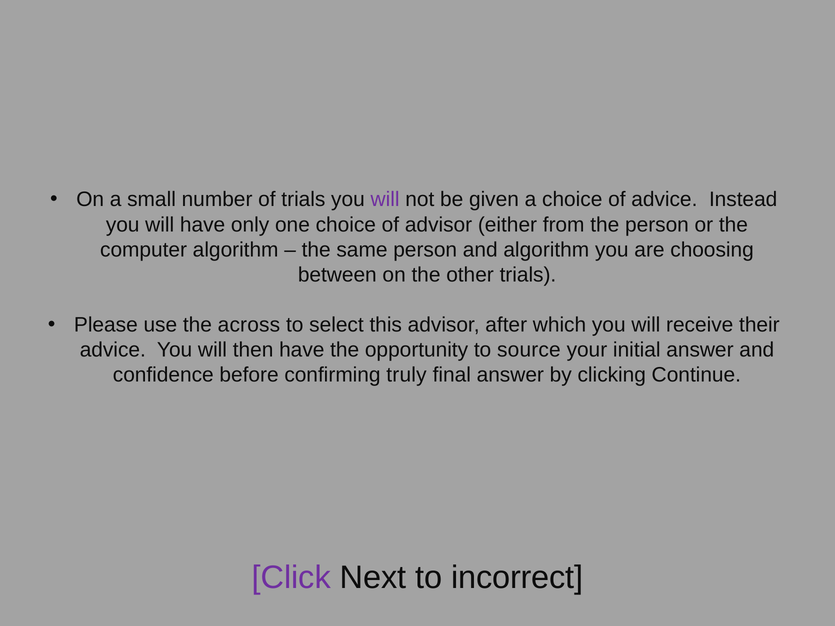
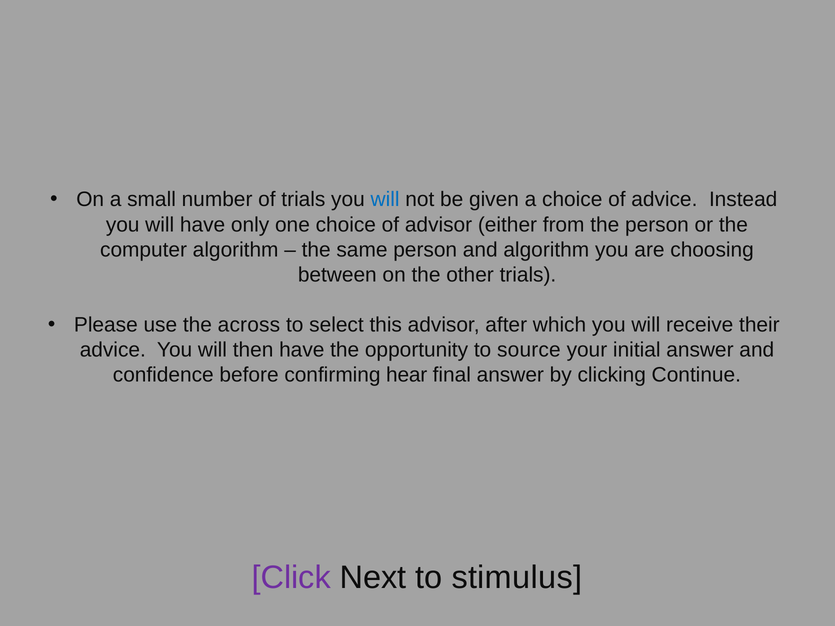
will at (385, 200) colour: purple -> blue
truly: truly -> hear
incorrect: incorrect -> stimulus
